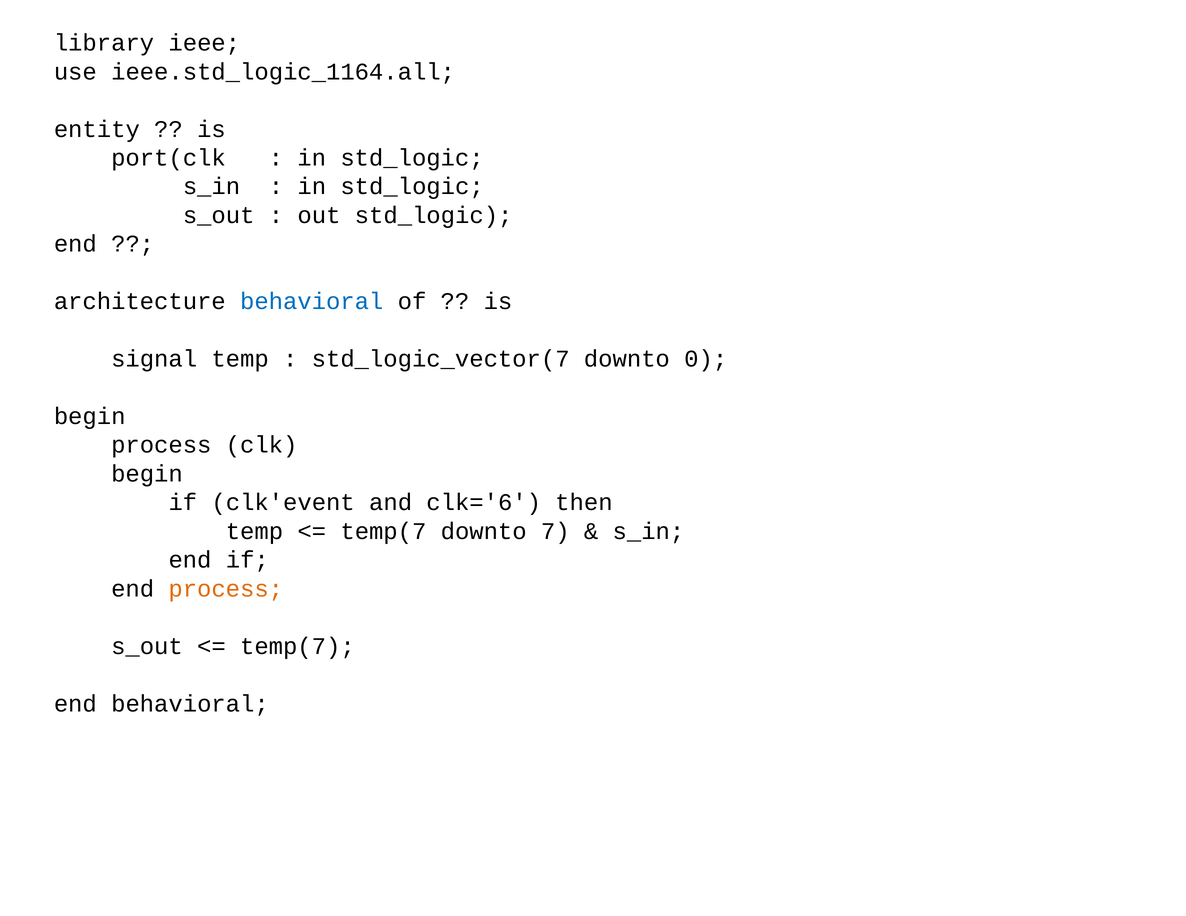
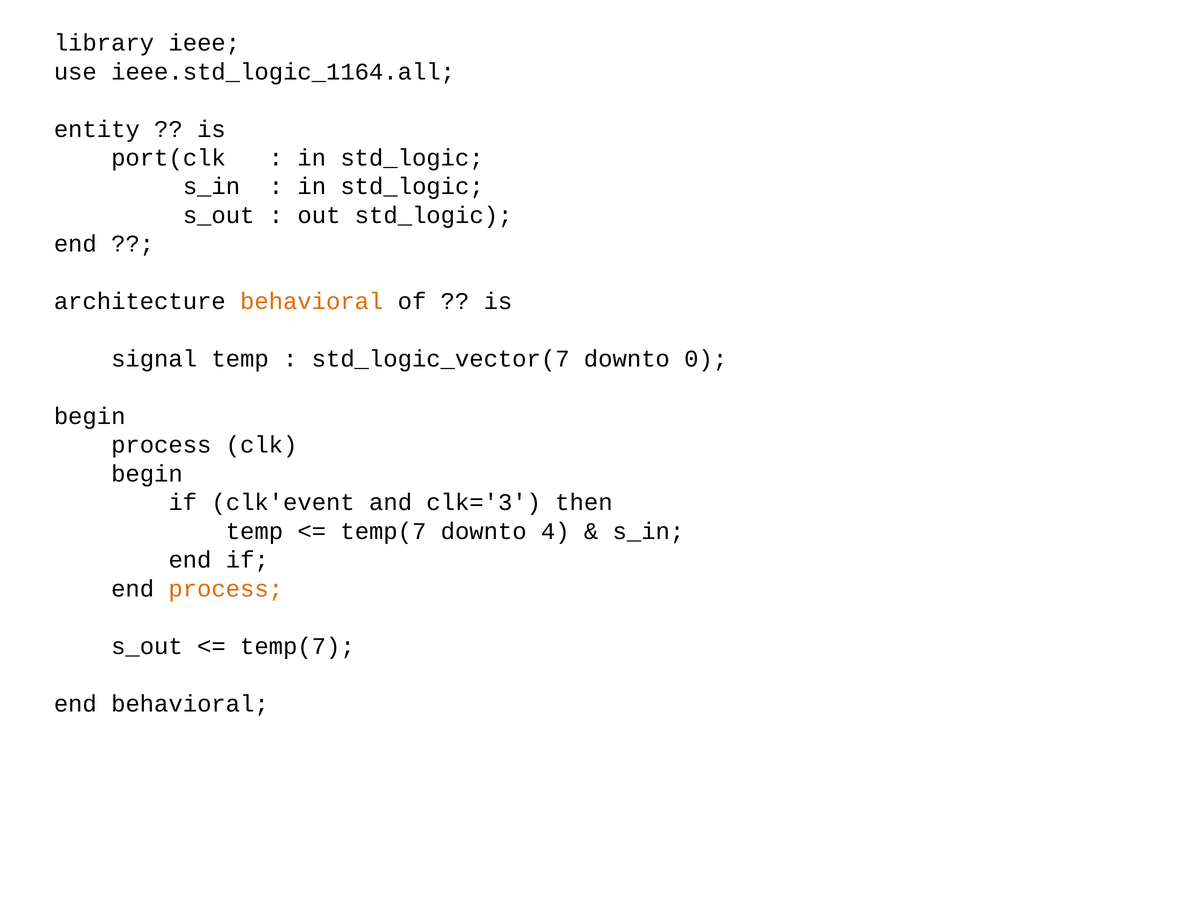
behavioral at (312, 302) colour: blue -> orange
clk='6: clk='6 -> clk='3
7: 7 -> 4
